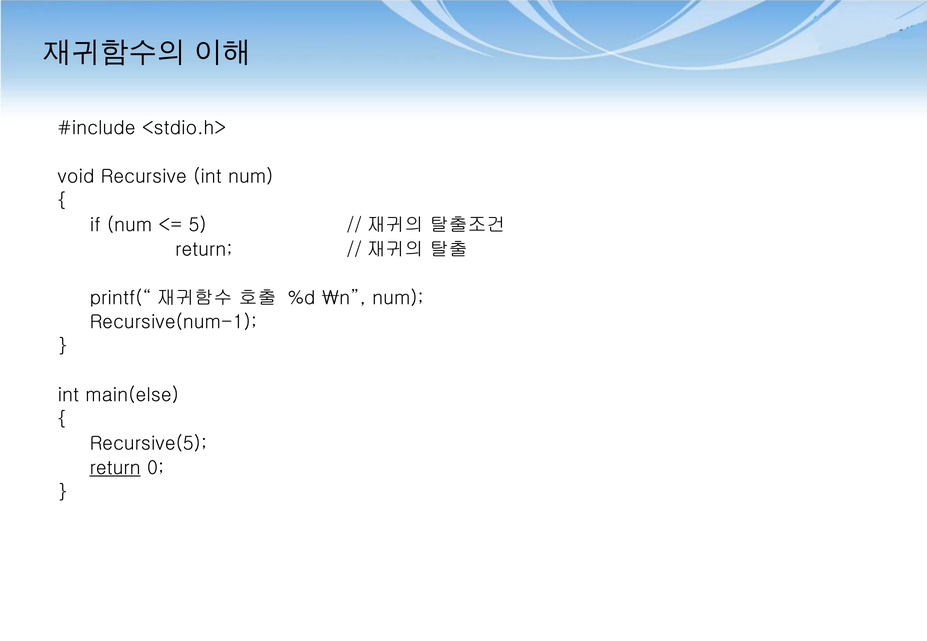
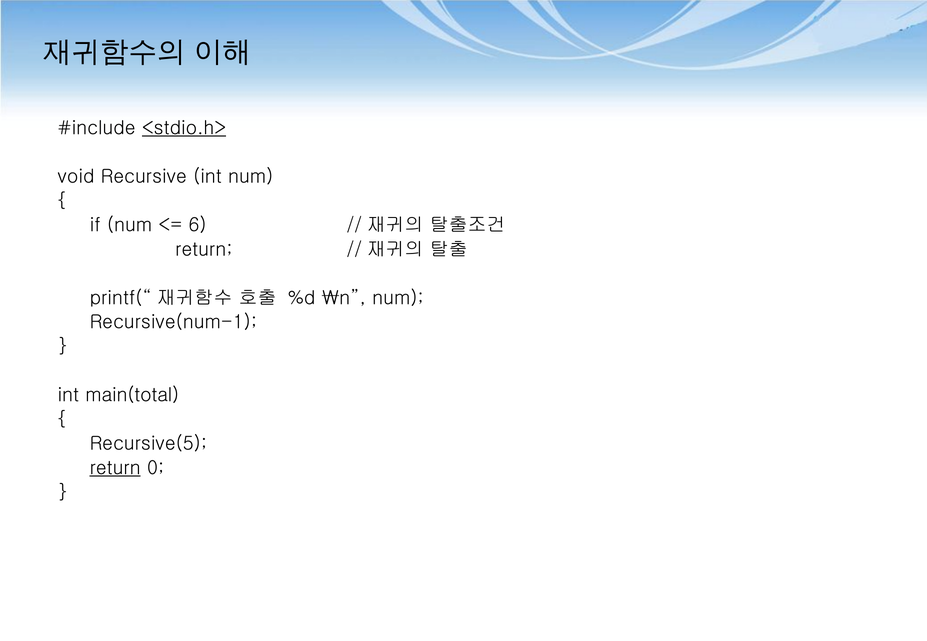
<stdio.h> underline: none -> present
5: 5 -> 6
main(else: main(else -> main(total
